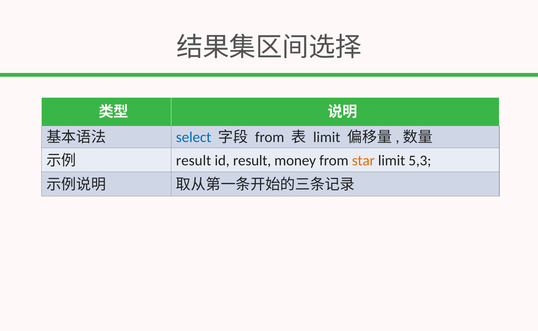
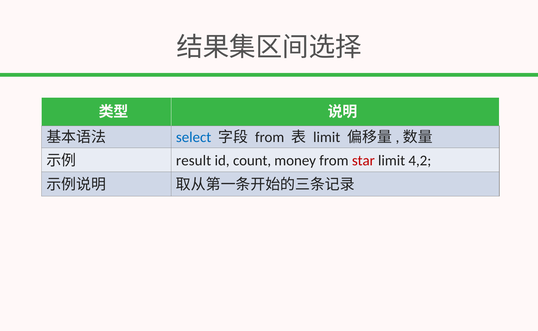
id result: result -> count
star colour: orange -> red
5,3: 5,3 -> 4,2
